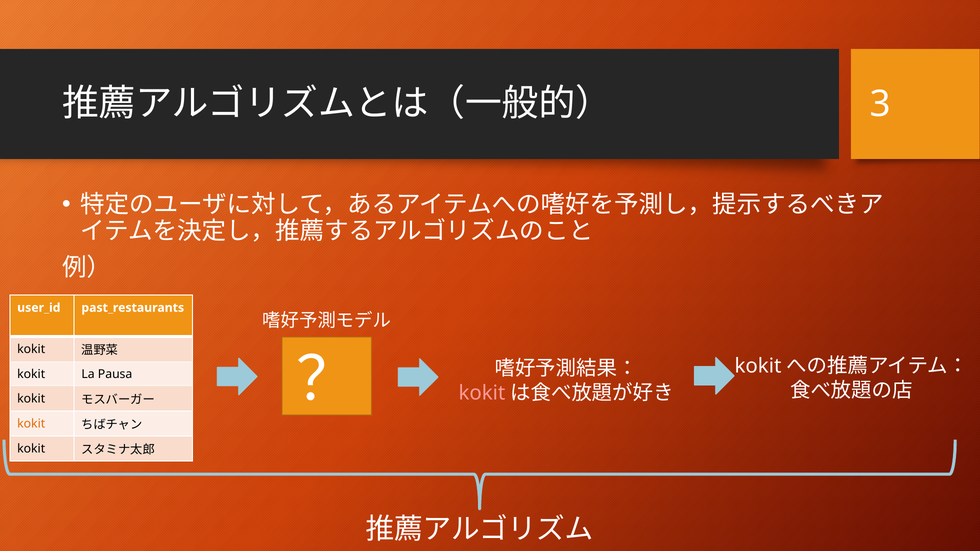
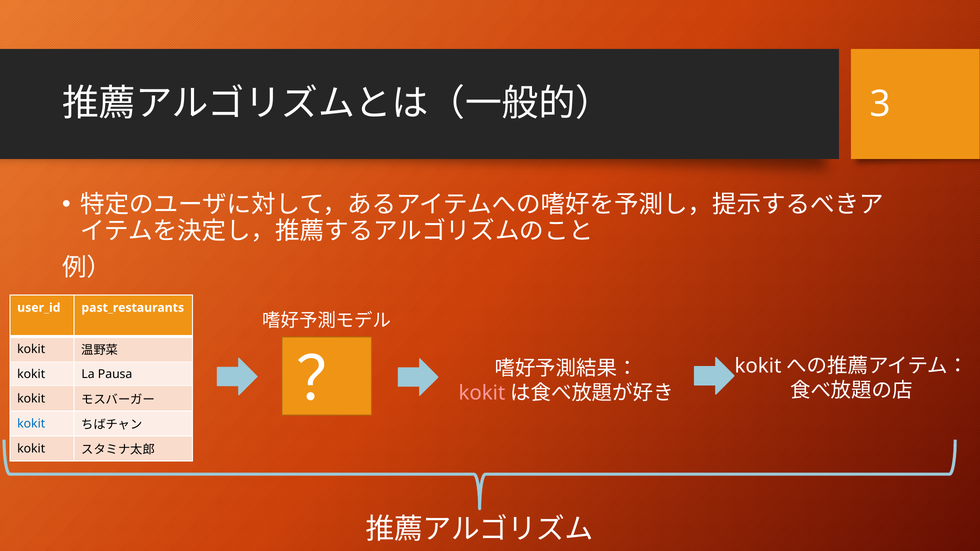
kokit at (31, 424) colour: orange -> blue
